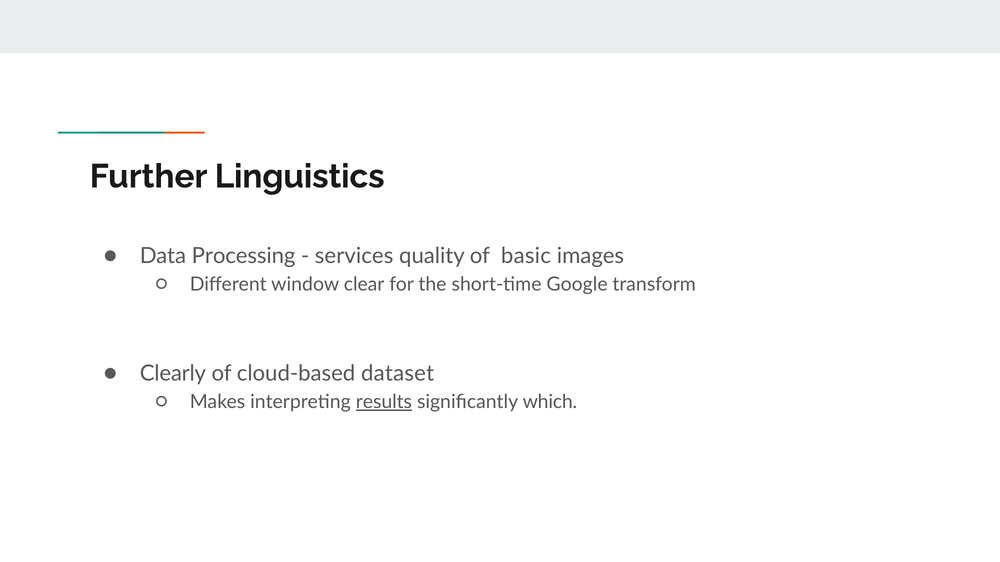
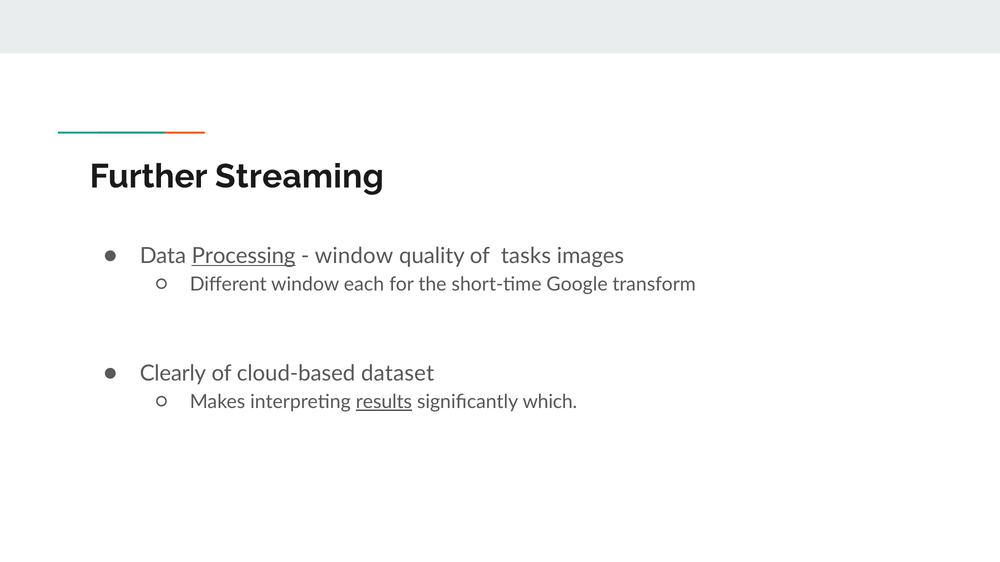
Linguistics: Linguistics -> Streaming
Processing underline: none -> present
services at (354, 256): services -> window
basic: basic -> tasks
clear: clear -> each
